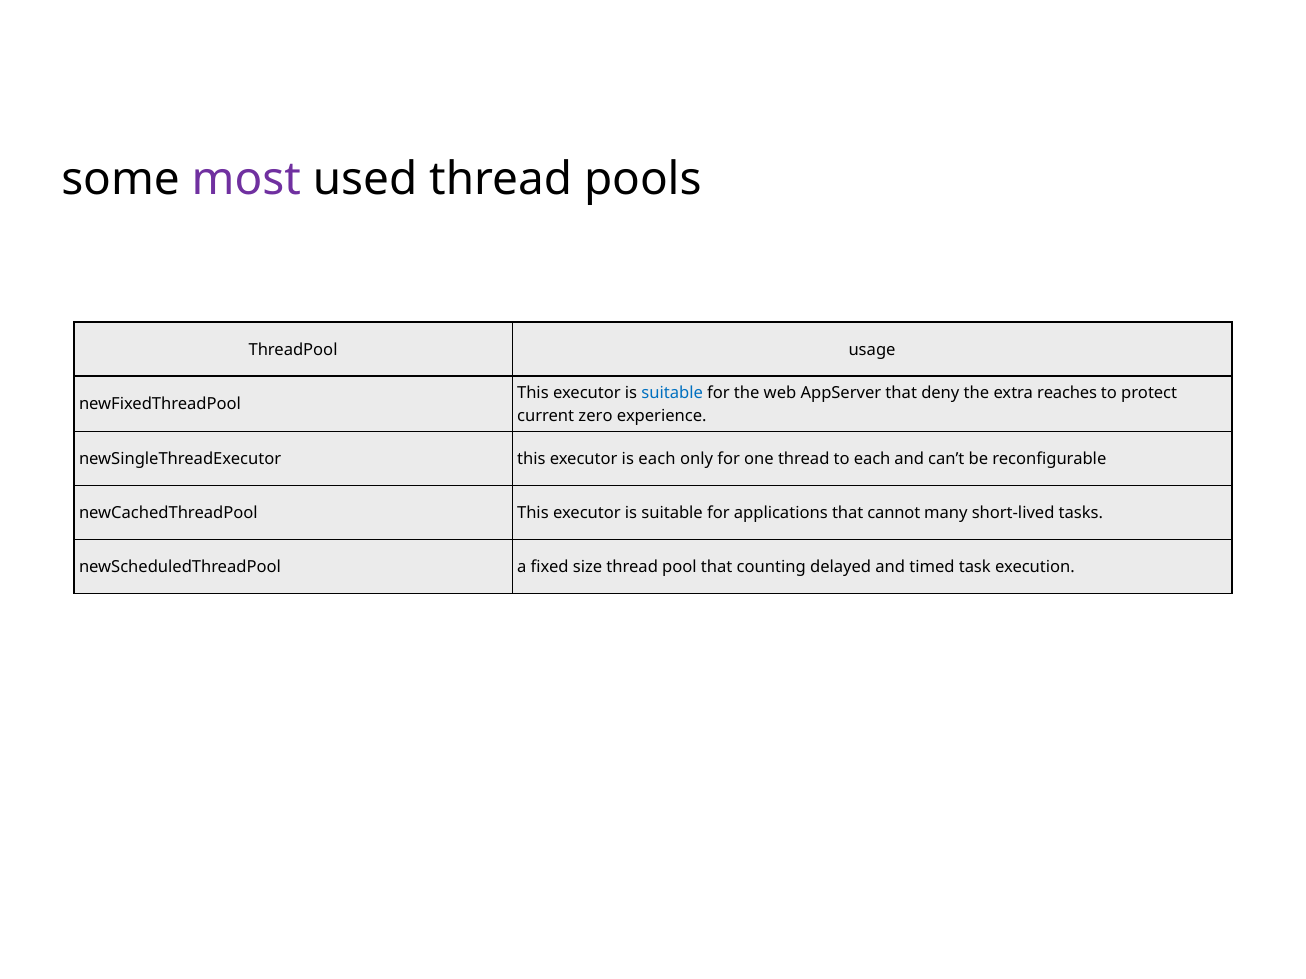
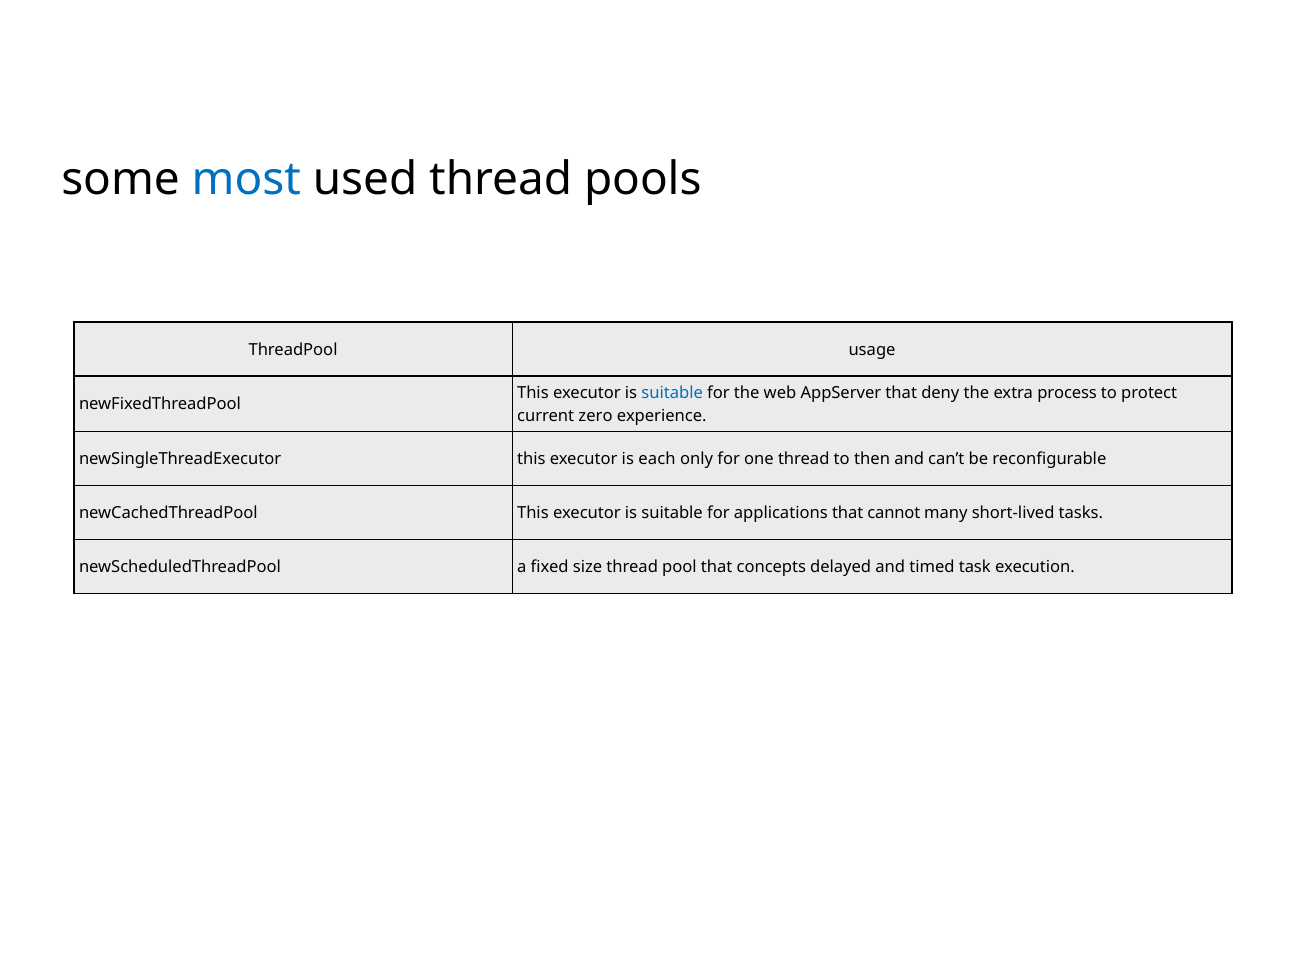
most colour: purple -> blue
reaches: reaches -> process
to each: each -> then
counting: counting -> concepts
